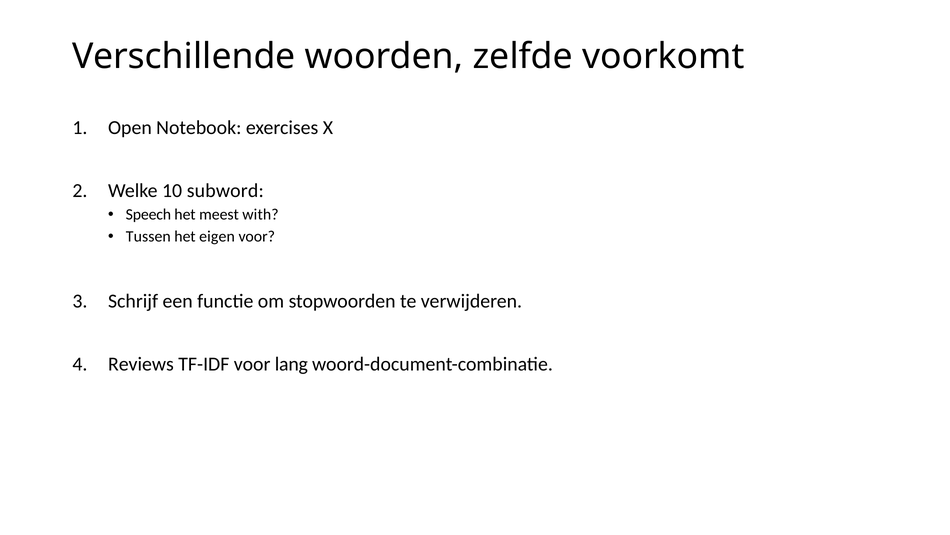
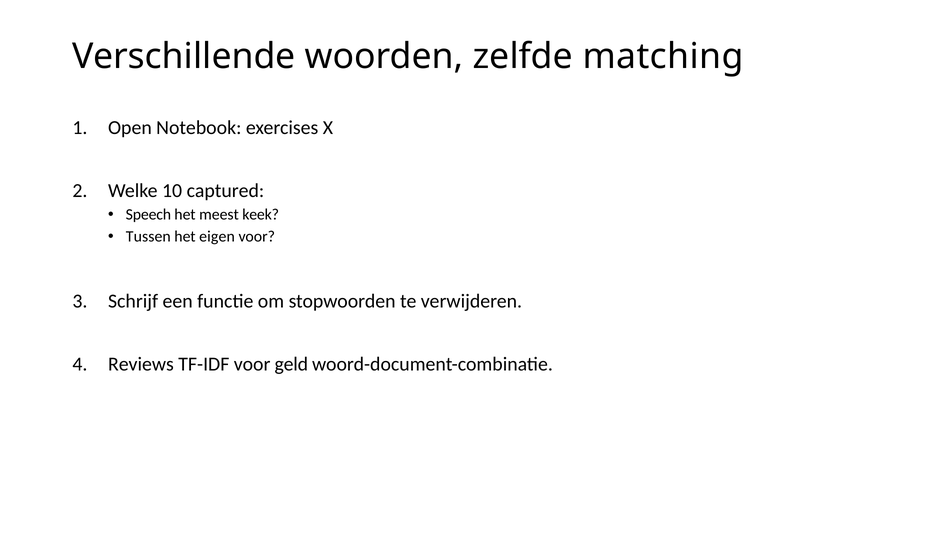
voorkomt: voorkomt -> matching
subword: subword -> captured
with: with -> keek
lang: lang -> geld
